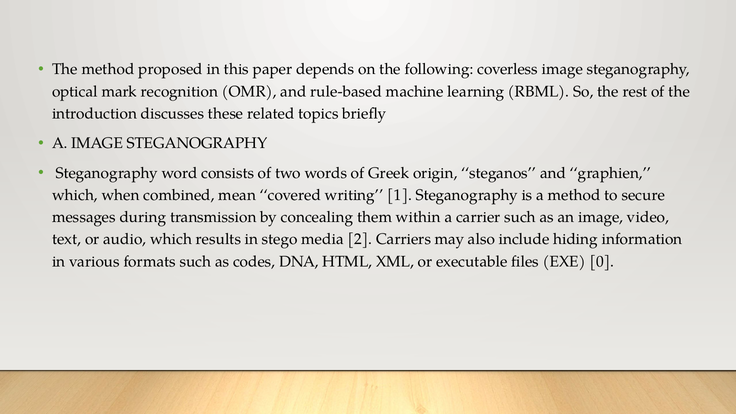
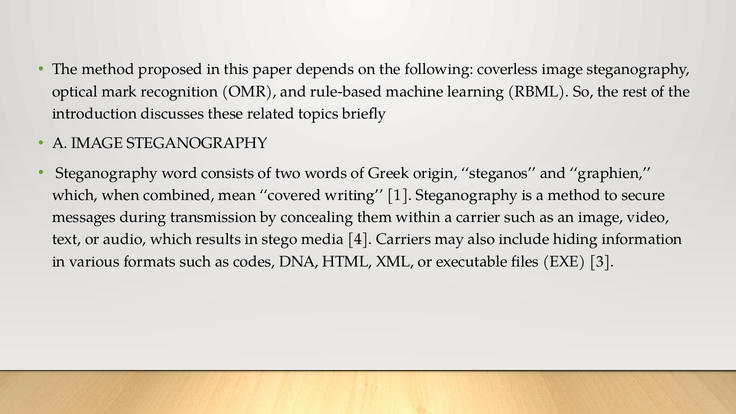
2: 2 -> 4
0: 0 -> 3
